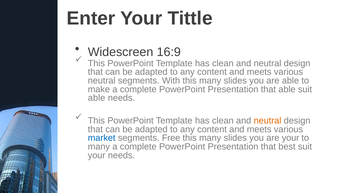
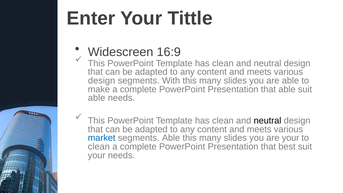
neutral at (102, 81): neutral -> design
neutral at (268, 121) colour: orange -> black
segments Free: Free -> Able
many at (99, 147): many -> clean
